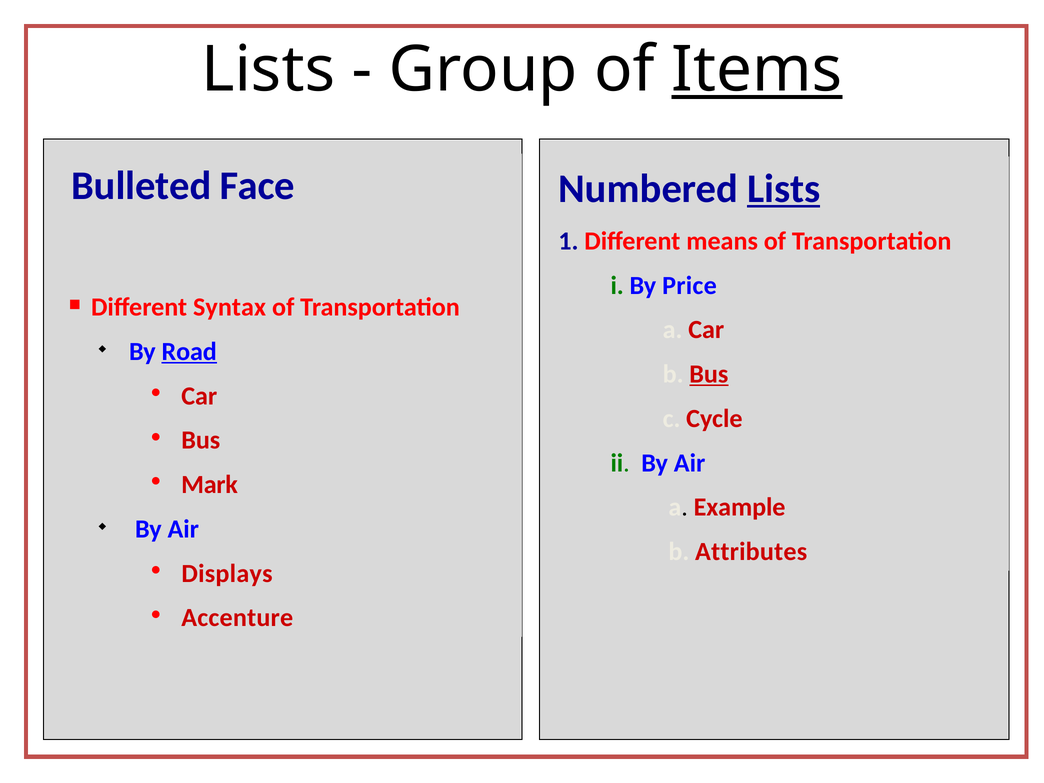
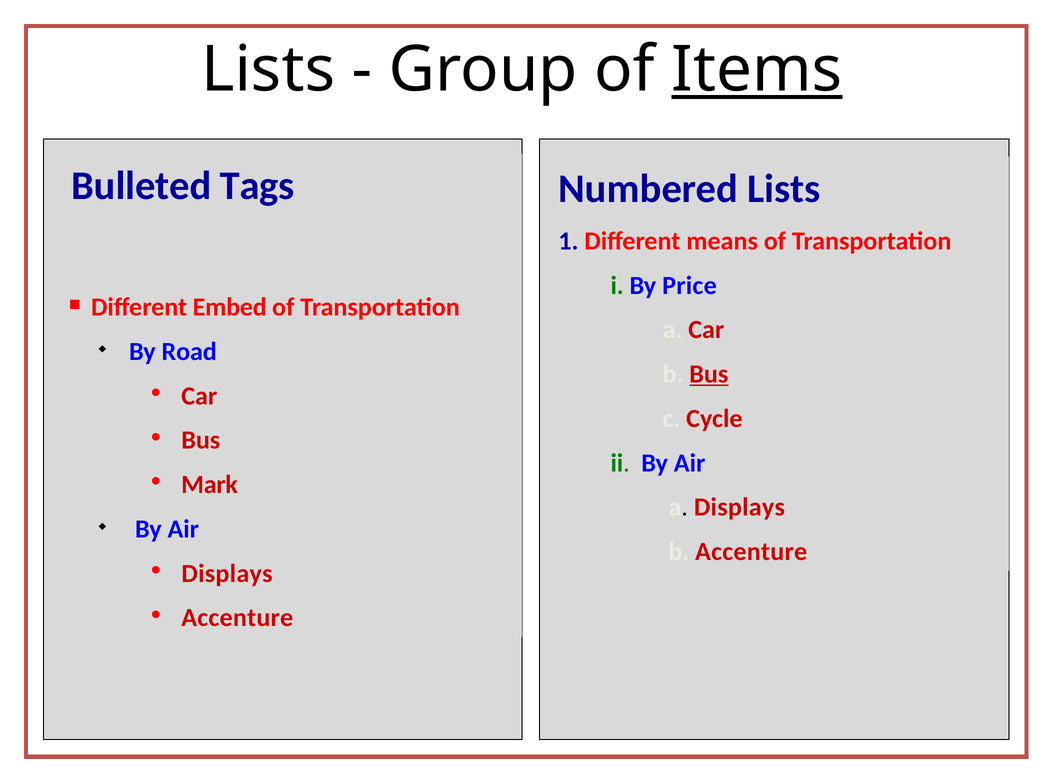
Face: Face -> Tags
Lists at (784, 189) underline: present -> none
Syntax: Syntax -> Embed
Road underline: present -> none
a Example: Example -> Displays
b Attributes: Attributes -> Accenture
